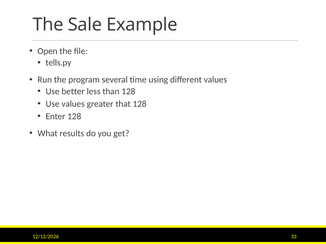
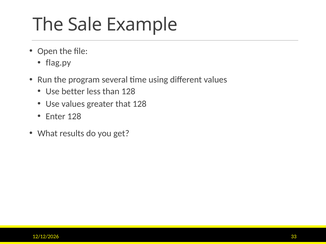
tells.py: tells.py -> flag.py
